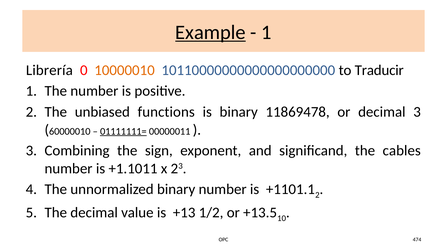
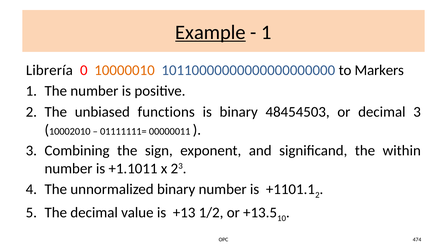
Traducir: Traducir -> Markers
11869478: 11869478 -> 48454503
60000010: 60000010 -> 10002010
01111111= underline: present -> none
cables: cables -> within
